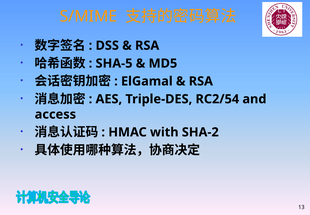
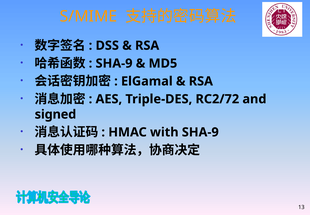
SHA-5 at (114, 63): SHA-5 -> SHA-9
RC2/54: RC2/54 -> RC2/72
access: access -> signed
with SHA-2: SHA-2 -> SHA-9
